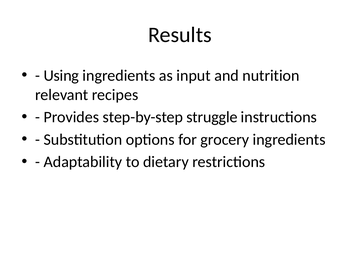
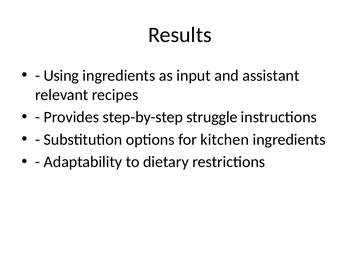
nutrition: nutrition -> assistant
grocery: grocery -> kitchen
